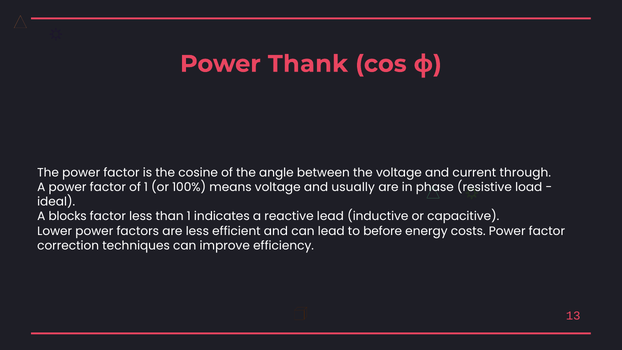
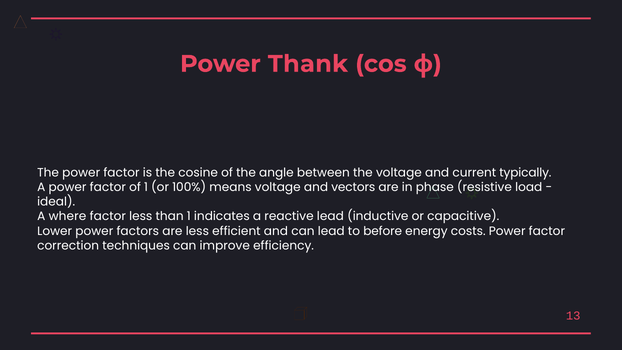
through: through -> typically
usually: usually -> vectors
blocks: blocks -> where
